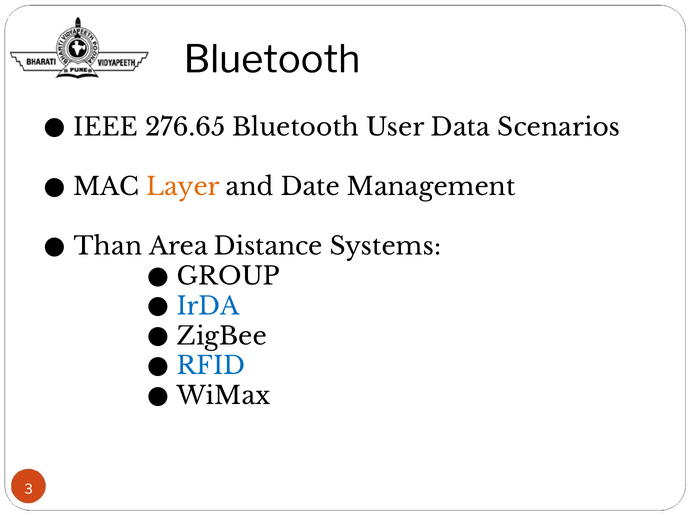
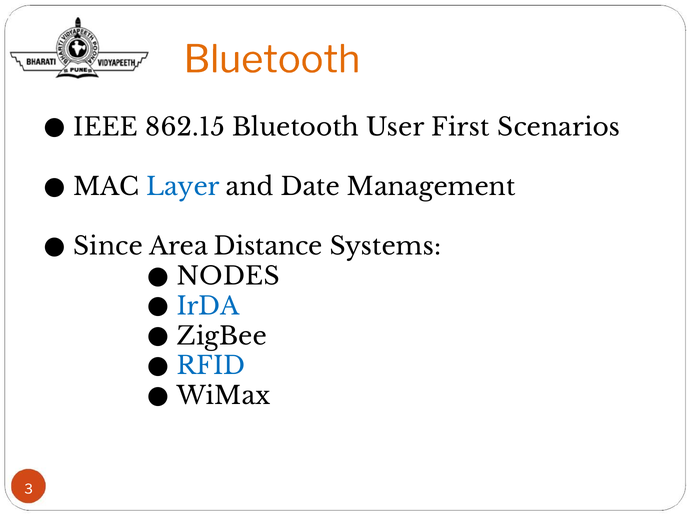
Bluetooth at (272, 60) colour: black -> orange
276.65: 276.65 -> 862.15
Data: Data -> First
Layer colour: orange -> blue
Than: Than -> Since
GROUP: GROUP -> NODES
